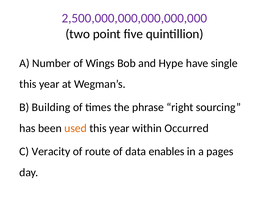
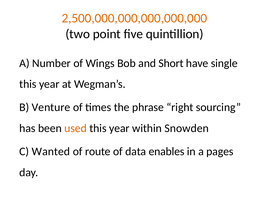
2,500,000,000,000,000,000 colour: purple -> orange
Hype: Hype -> Short
Building: Building -> Venture
Occurred: Occurred -> Snowden
Veracity: Veracity -> Wanted
